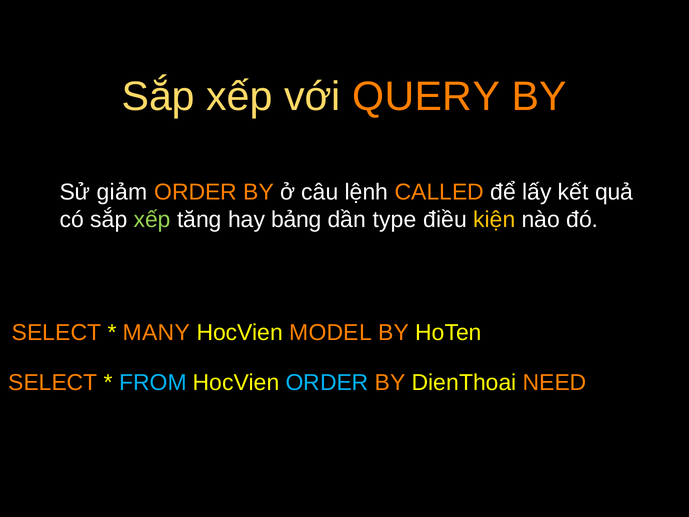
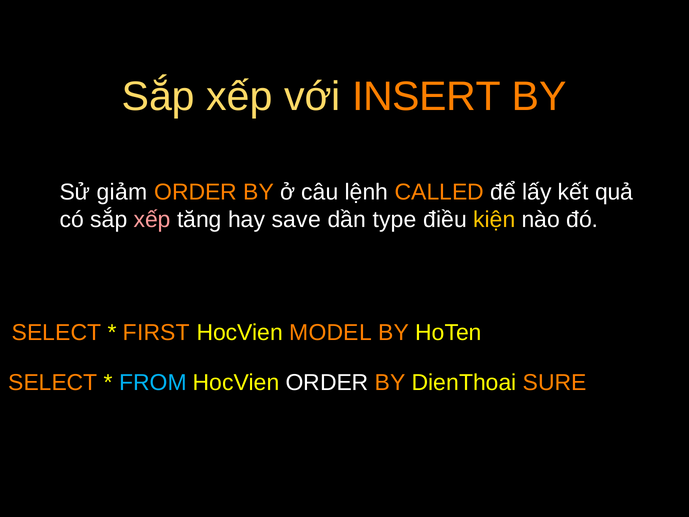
QUERY: QUERY -> INSERT
xếp at (152, 220) colour: light green -> pink
bảng: bảng -> save
MANY: MANY -> FIRST
ORDER at (327, 382) colour: light blue -> white
NEED: NEED -> SURE
